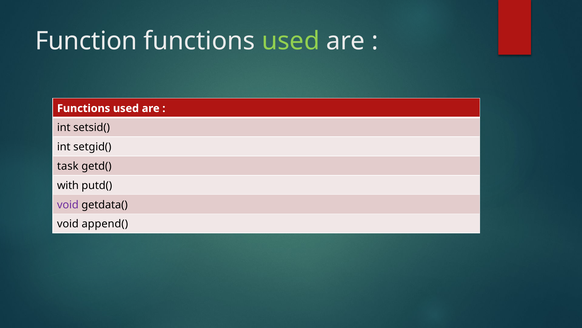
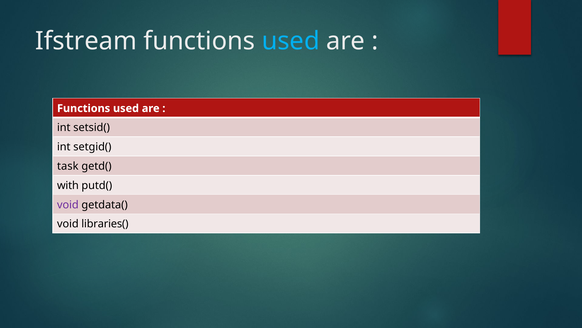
Function: Function -> Ifstream
used at (291, 41) colour: light green -> light blue
append(: append( -> libraries(
